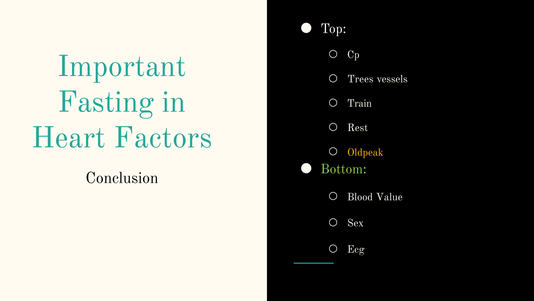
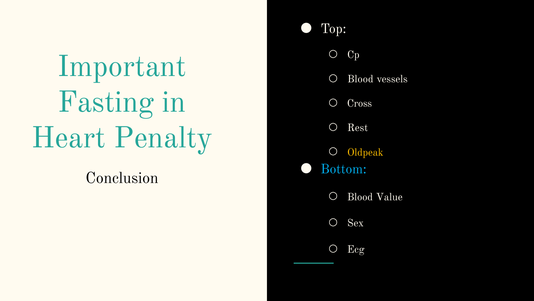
Trees at (360, 79): Trees -> Blood
Train: Train -> Cross
Factors: Factors -> Penalty
Bottom colour: light green -> light blue
